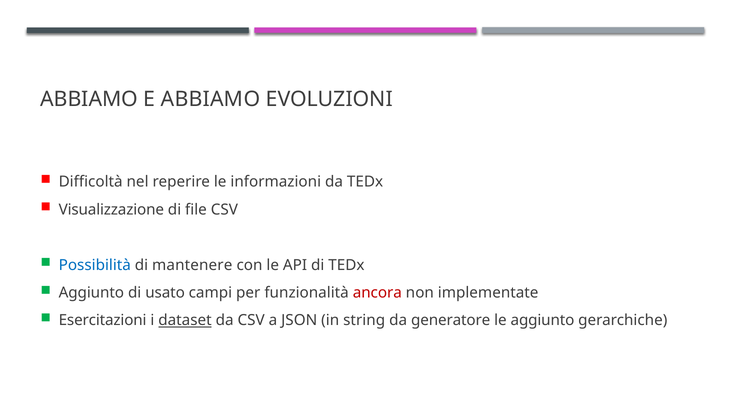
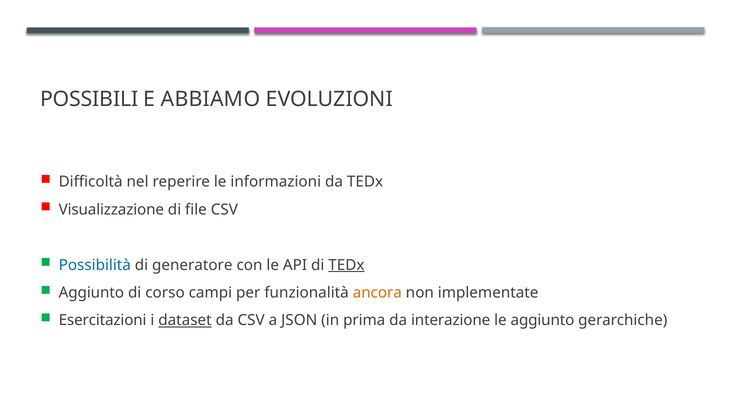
ABBIAMO at (89, 99): ABBIAMO -> POSSIBILI
mantenere: mantenere -> generatore
TEDx at (346, 265) underline: none -> present
usato: usato -> corso
ancora colour: red -> orange
string: string -> prima
generatore: generatore -> interazione
